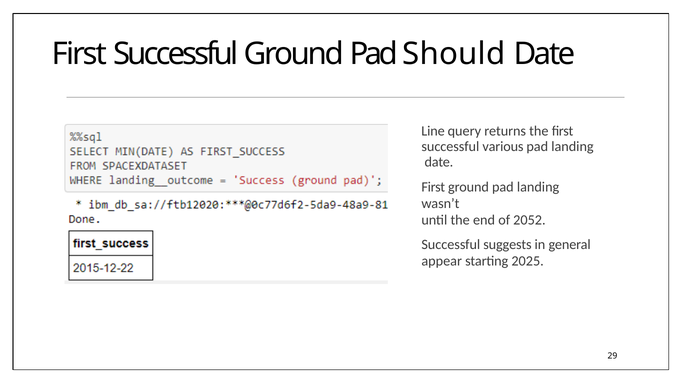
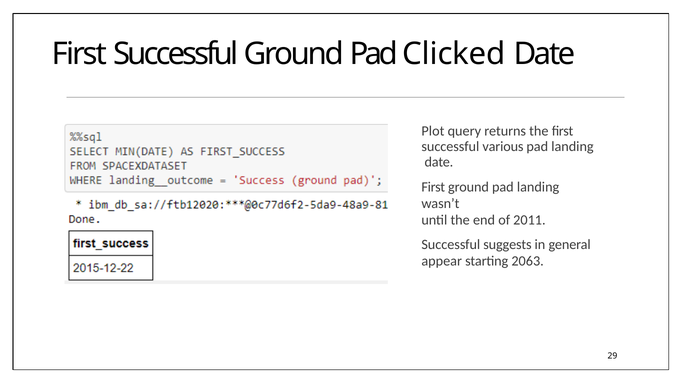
Should: Should -> Clicked
Line: Line -> Plot
2052: 2052 -> 2011
2025: 2025 -> 2063
